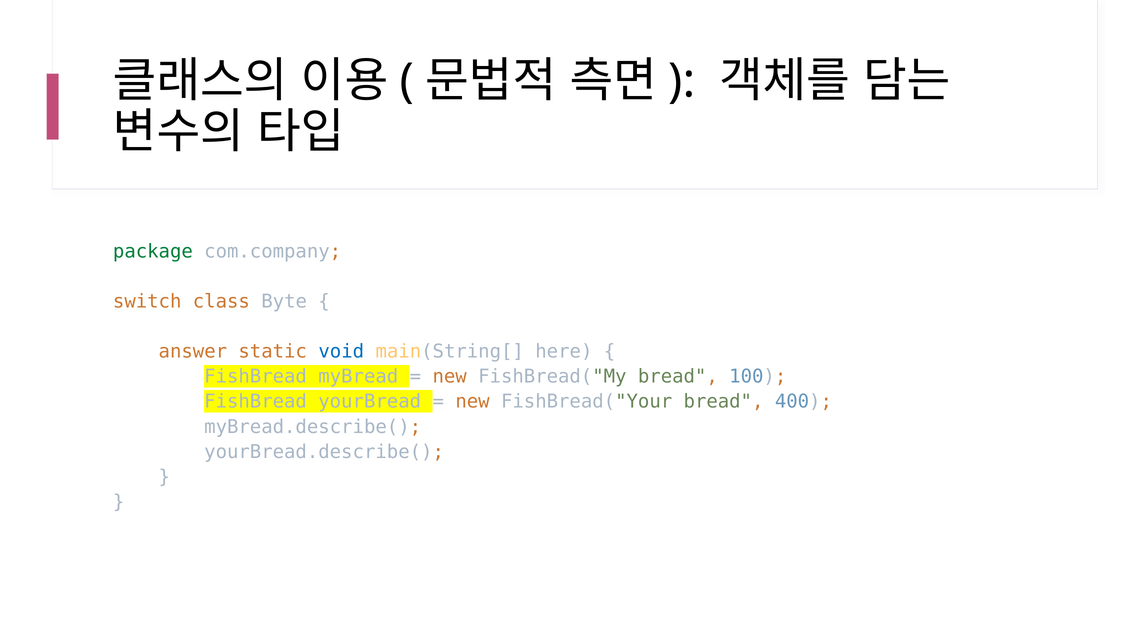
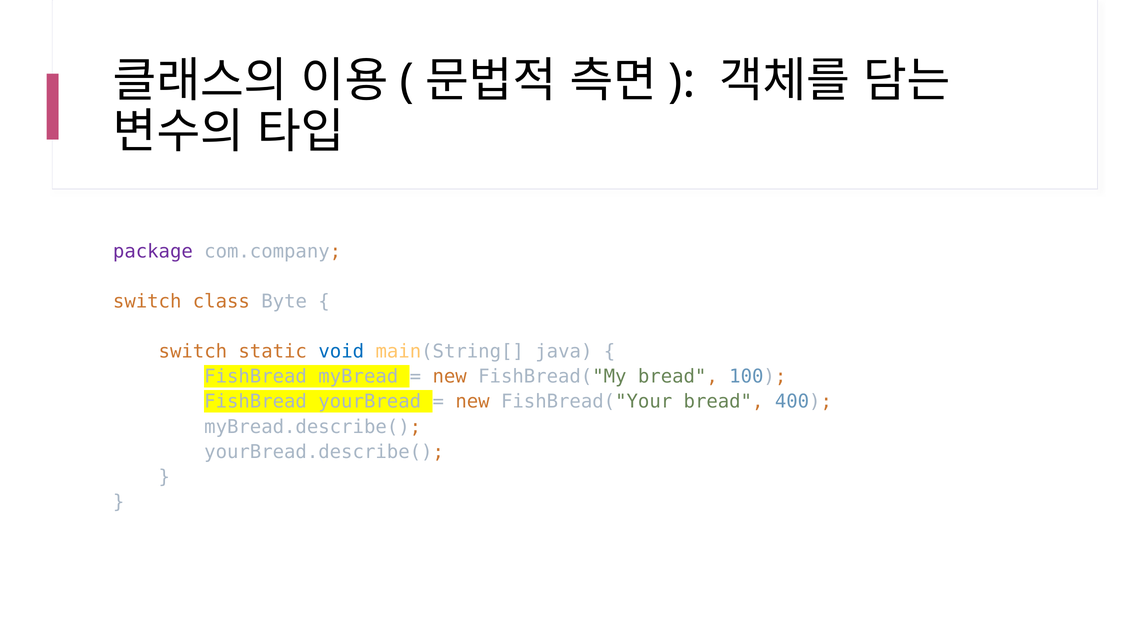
package colour: green -> purple
answer at (193, 351): answer -> switch
here: here -> java
